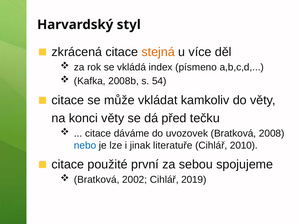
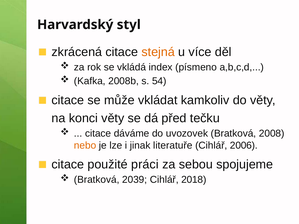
nebo colour: blue -> orange
2010: 2010 -> 2006
první: první -> práci
2002: 2002 -> 2039
2019: 2019 -> 2018
